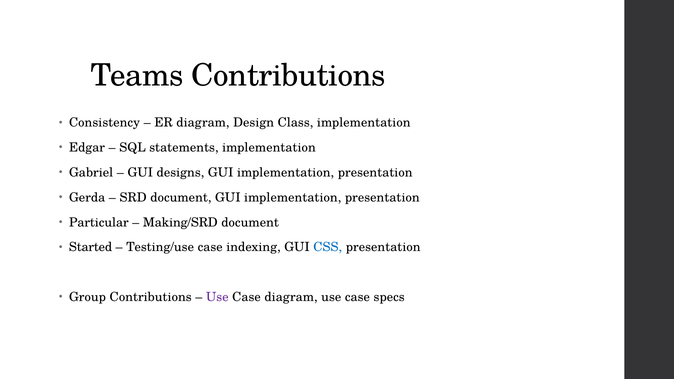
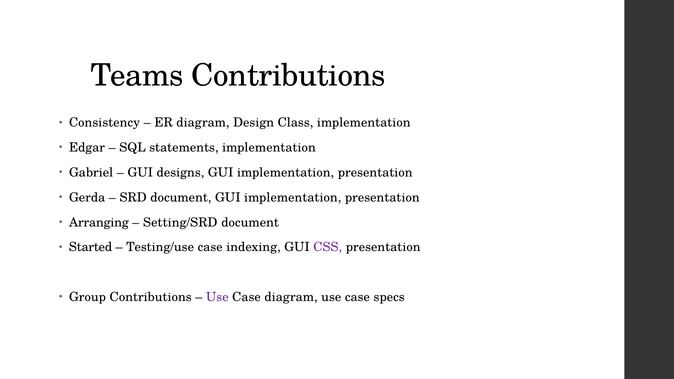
Particular: Particular -> Arranging
Making/SRD: Making/SRD -> Setting/SRD
CSS colour: blue -> purple
